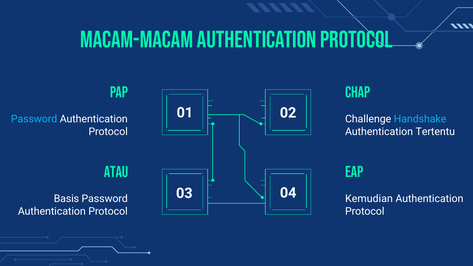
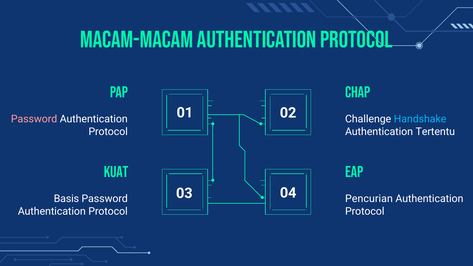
Password at (34, 119) colour: light blue -> pink
atau: atau -> kuat
Kemudian: Kemudian -> Pencurian
